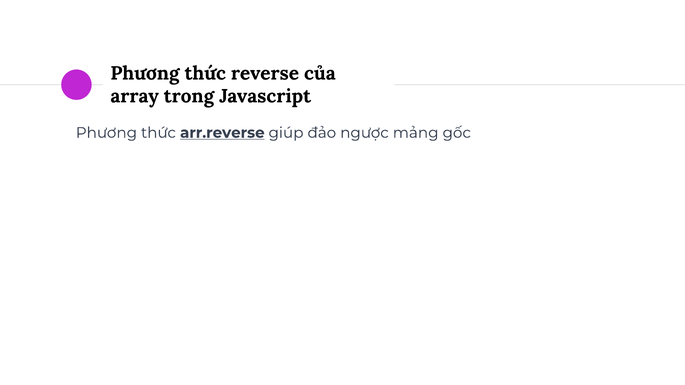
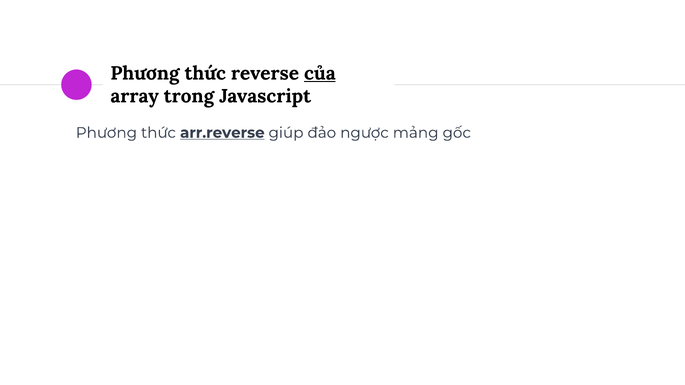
của underline: none -> present
